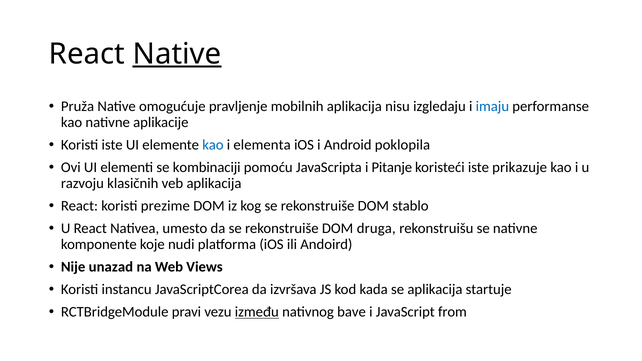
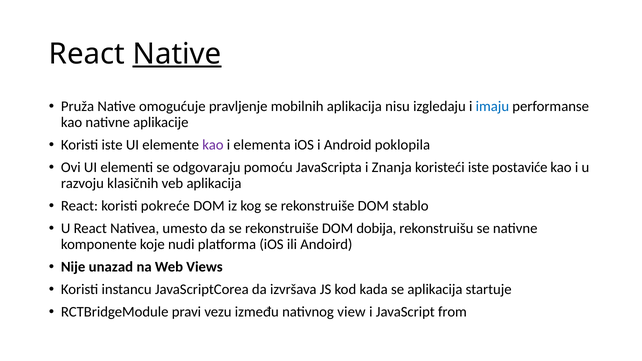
kao at (213, 145) colour: blue -> purple
kombinaciji: kombinaciji -> odgovaraju
Pitanje: Pitanje -> Znanja
prikazuje: prikazuje -> postaviće
prezime: prezime -> pokreće
druga: druga -> dobija
između underline: present -> none
bave: bave -> view
